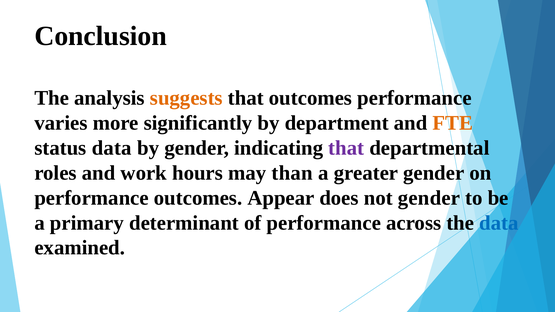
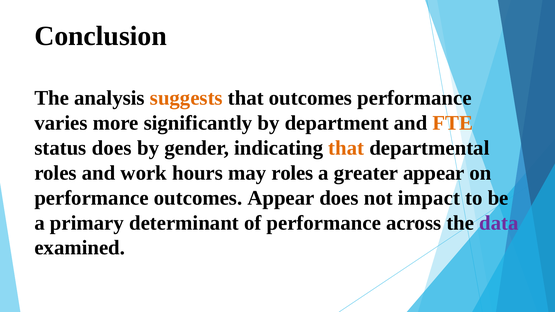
status data: data -> does
that at (346, 148) colour: purple -> orange
may than: than -> roles
greater gender: gender -> appear
not gender: gender -> impact
data at (499, 223) colour: blue -> purple
